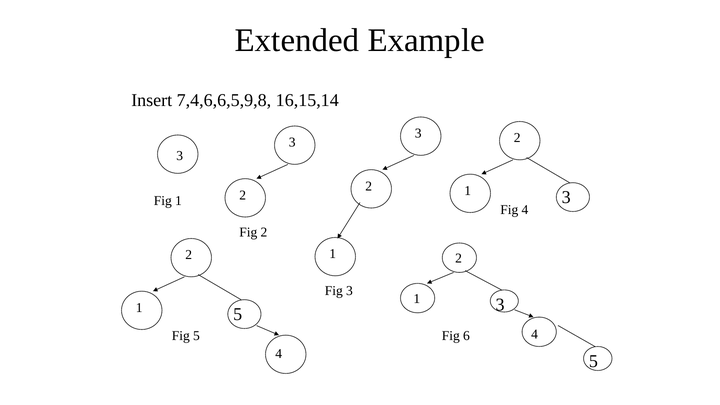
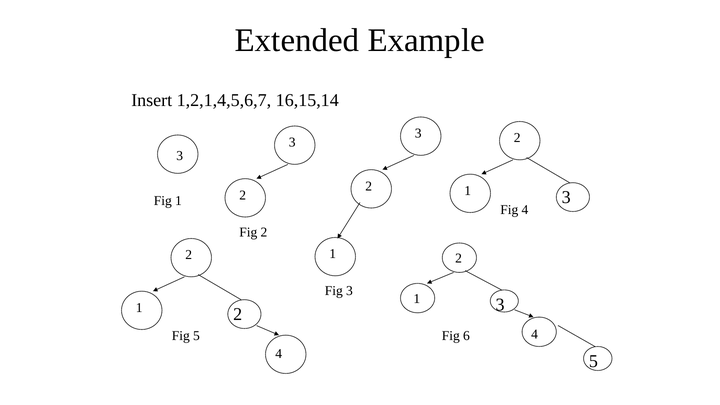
7,4,6,6,5,9,8: 7,4,6,6,5,9,8 -> 1,2,1,4,5,6,7
1 5: 5 -> 2
